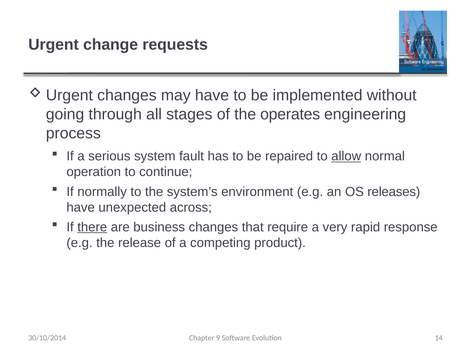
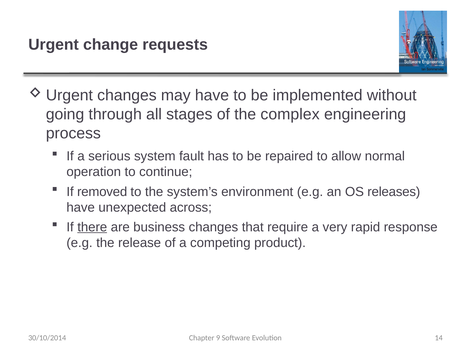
operates: operates -> complex
allow underline: present -> none
normally: normally -> removed
